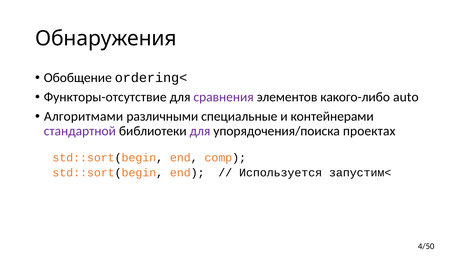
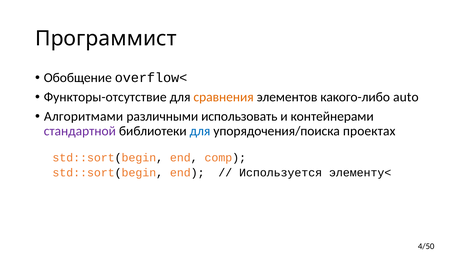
Обнаружения: Обнаружения -> Программист
ordering<: ordering< -> overflow<
сравнения colour: purple -> orange
специальные: специальные -> использовать
для at (200, 131) colour: purple -> blue
запустим<: запустим< -> элементу<
